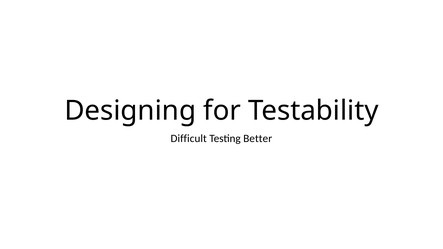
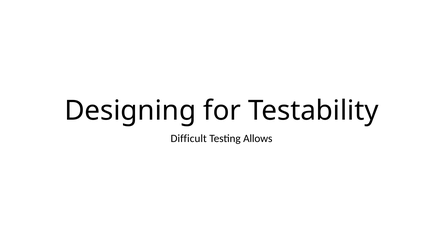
Better: Better -> Allows
